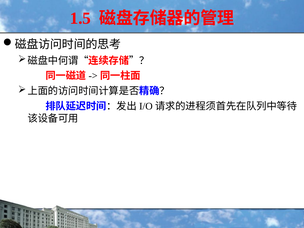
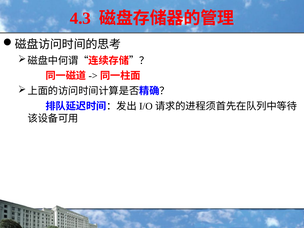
1.5: 1.5 -> 4.3
